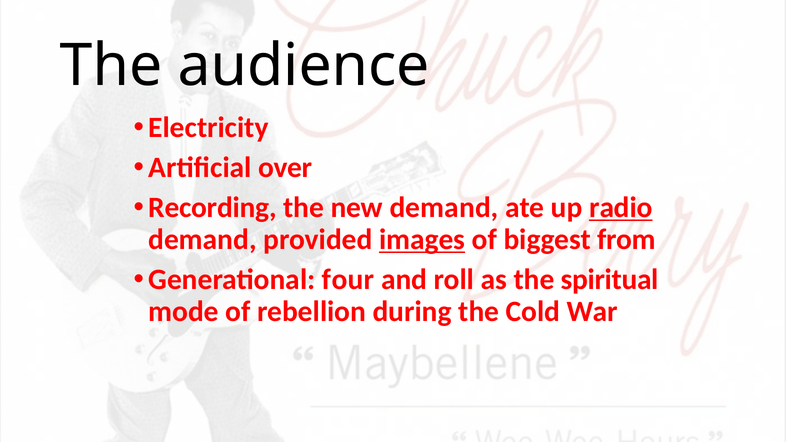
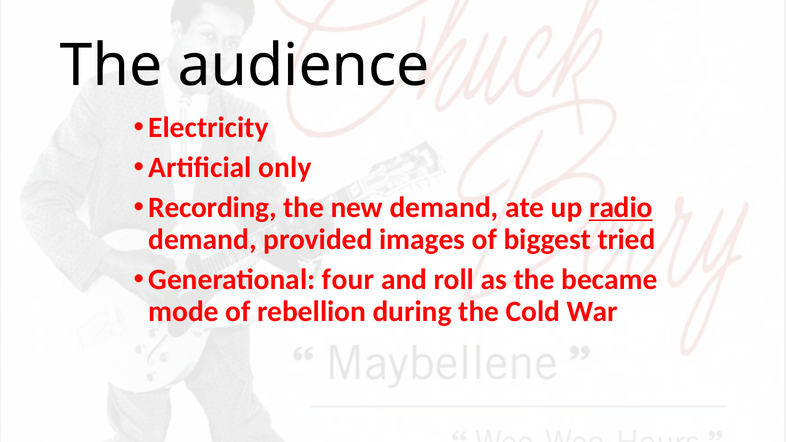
over: over -> only
images underline: present -> none
from: from -> tried
spiritual: spiritual -> became
